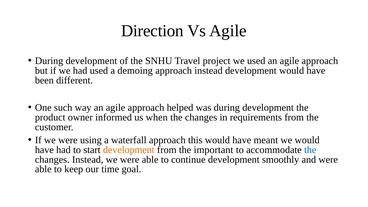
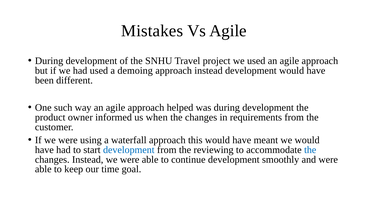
Direction: Direction -> Mistakes
development at (129, 150) colour: orange -> blue
important: important -> reviewing
